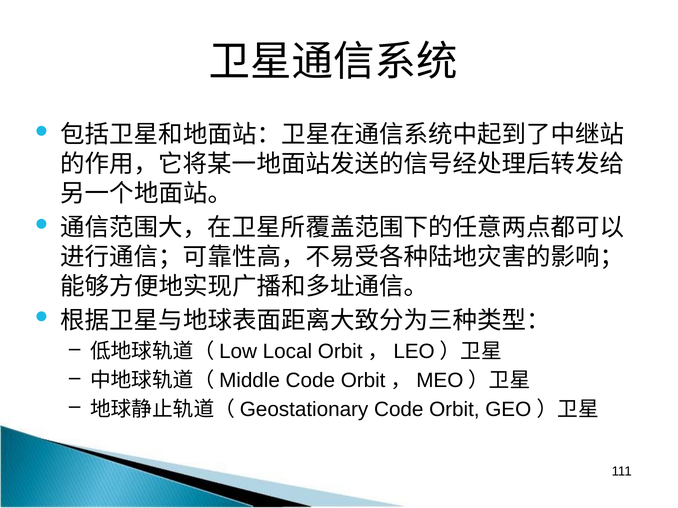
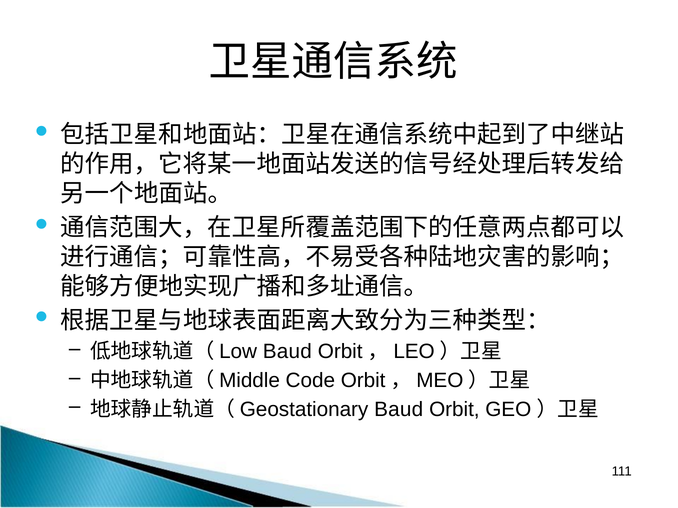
Local at (287, 352): Local -> Baud
Code at (399, 410): Code -> Baud
